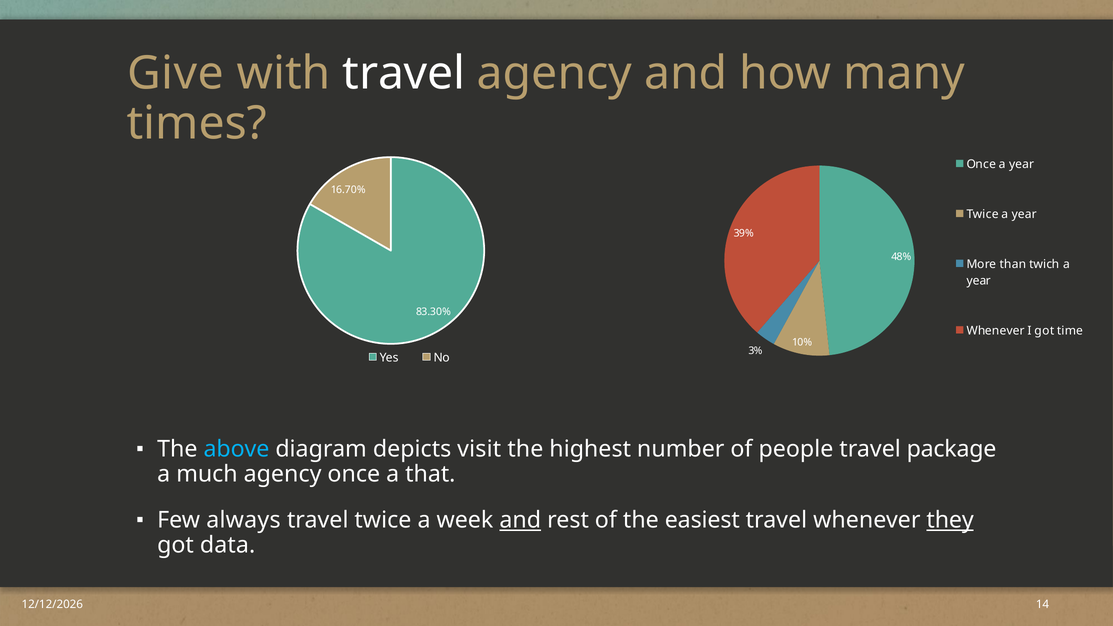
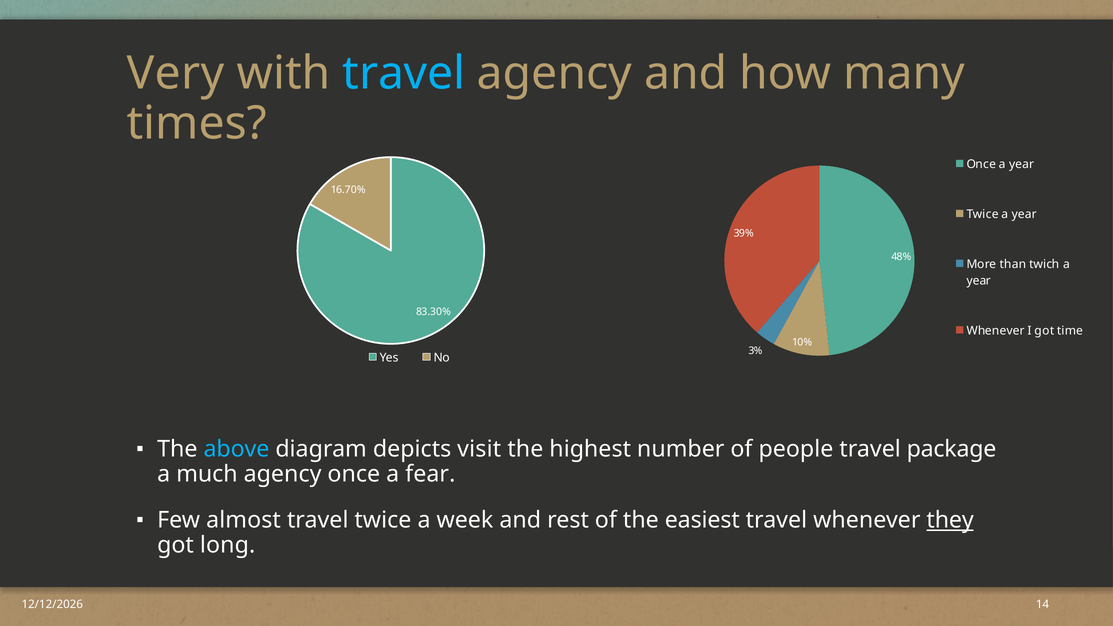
Give: Give -> Very
travel at (404, 73) colour: white -> light blue
that: that -> fear
always: always -> almost
and at (520, 520) underline: present -> none
data: data -> long
